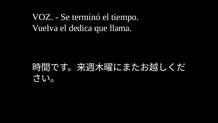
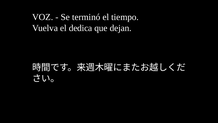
llama: llama -> dejan
